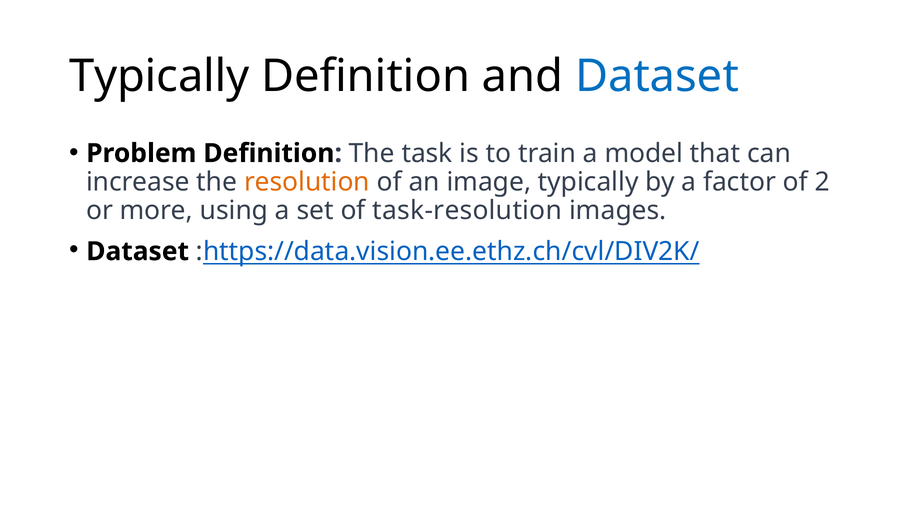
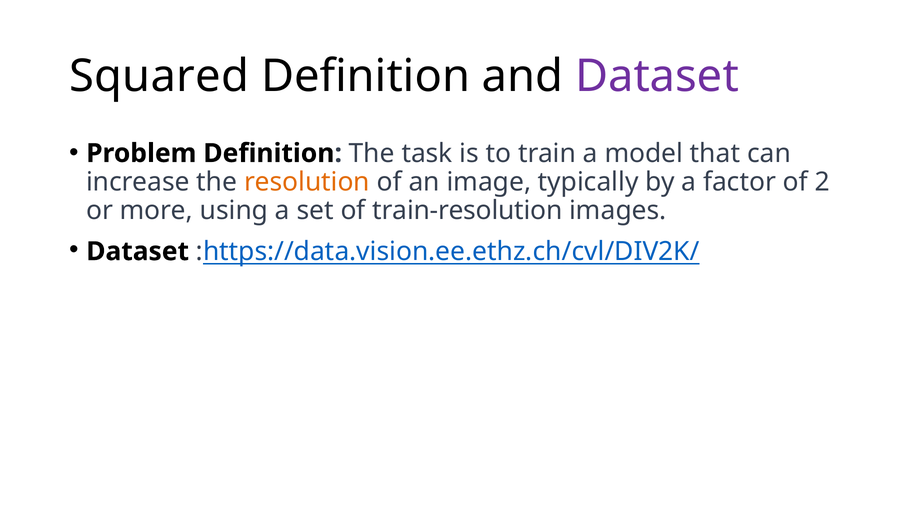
Typically at (159, 76): Typically -> Squared
Dataset at (657, 76) colour: blue -> purple
task-resolution: task-resolution -> train-resolution
